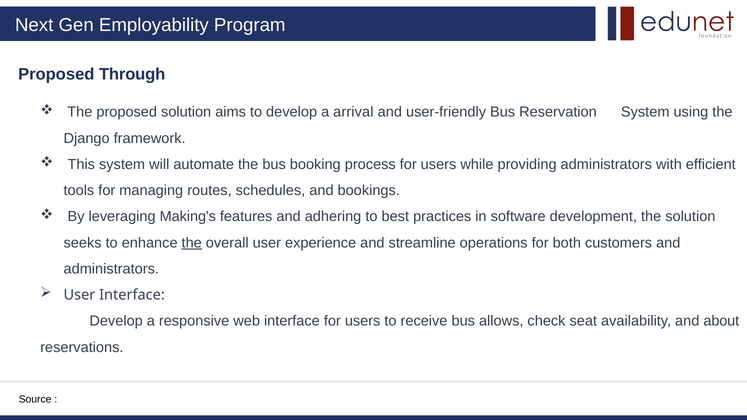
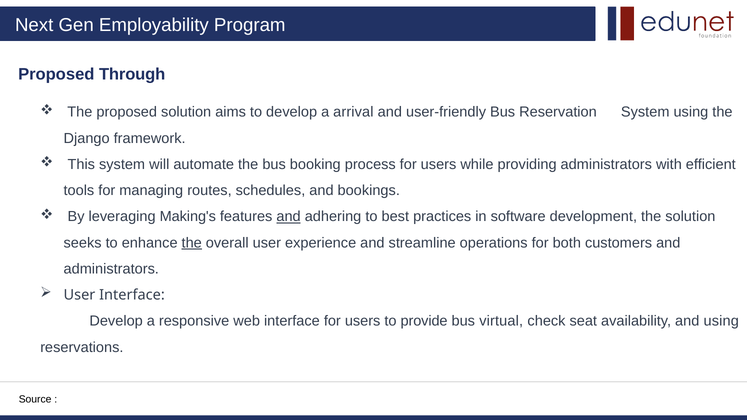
and at (289, 217) underline: none -> present
receive: receive -> provide
allows: allows -> virtual
and about: about -> using
